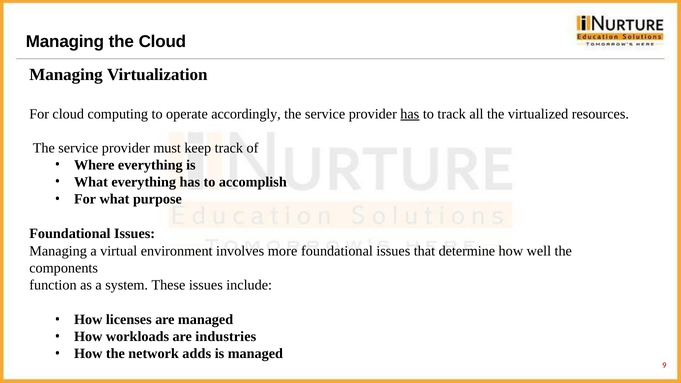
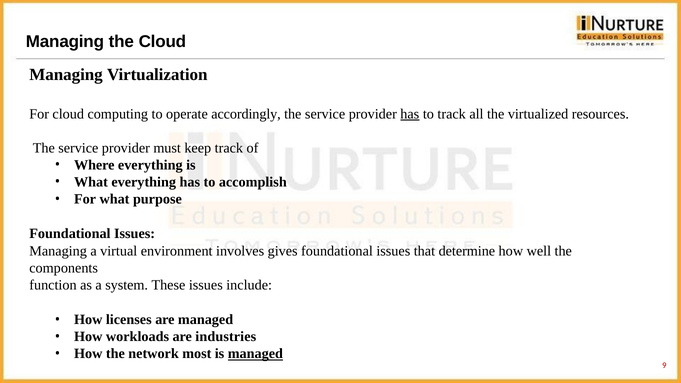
more: more -> gives
adds: adds -> most
managed at (255, 354) underline: none -> present
